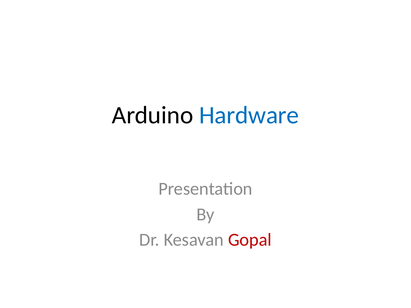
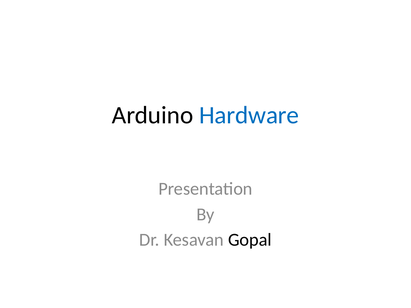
Gopal colour: red -> black
